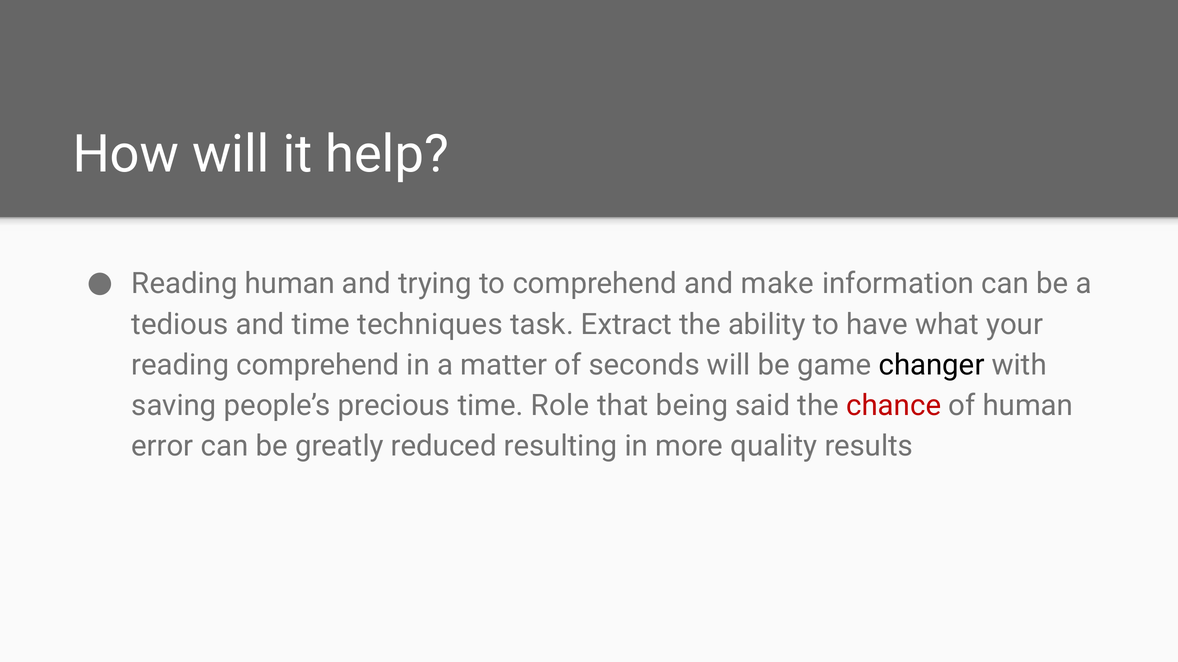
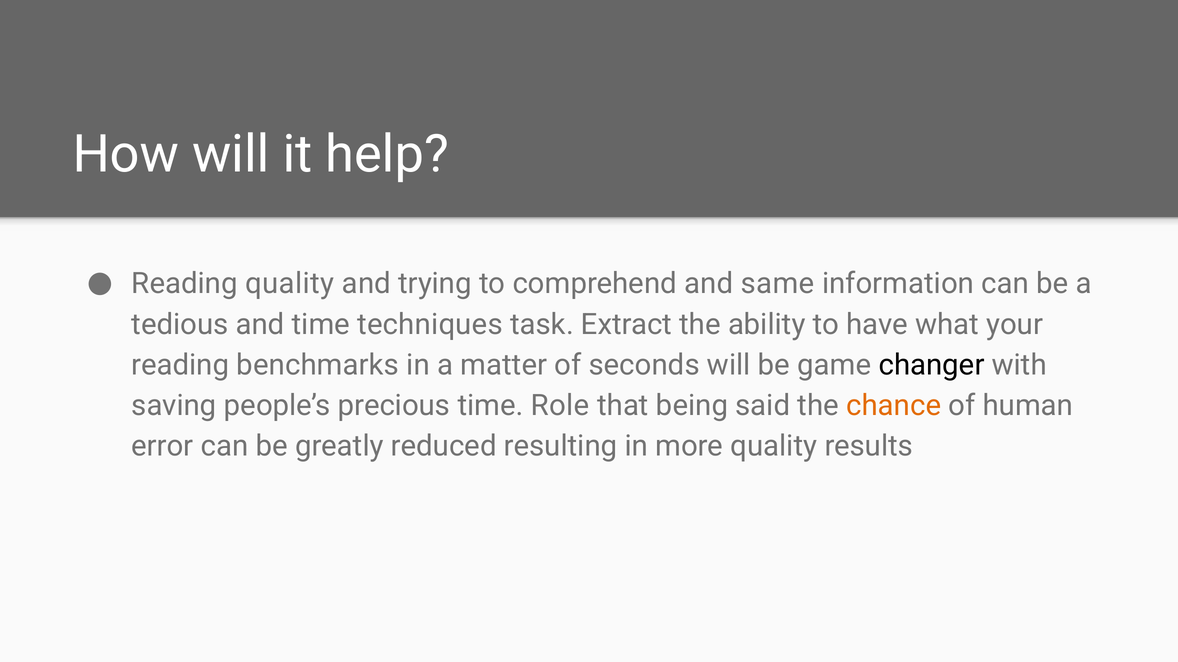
Reading human: human -> quality
make: make -> same
reading comprehend: comprehend -> benchmarks
chance colour: red -> orange
